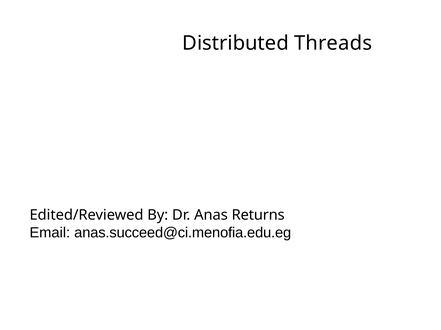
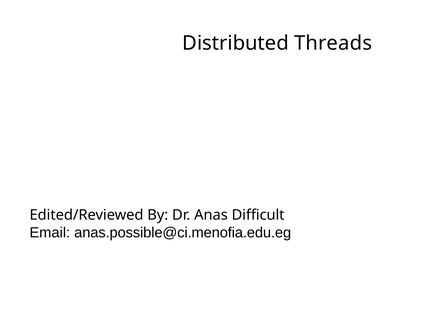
Returns: Returns -> Difficult
anas.succeed@ci.menofia.edu.eg: anas.succeed@ci.menofia.edu.eg -> anas.possible@ci.menofia.edu.eg
